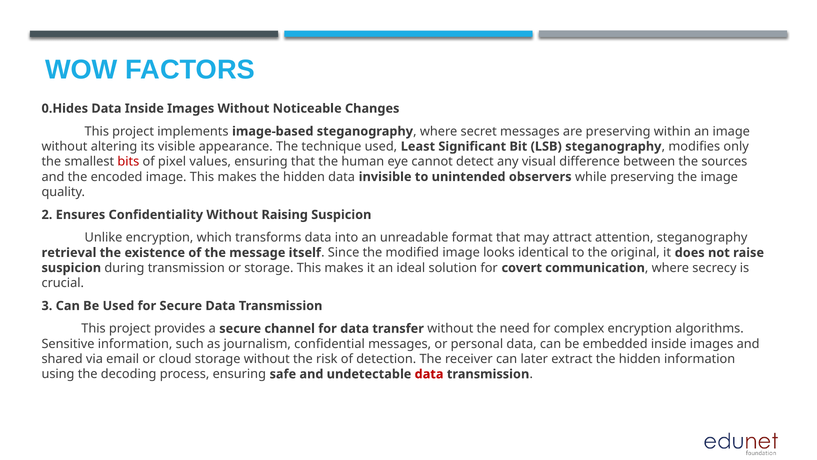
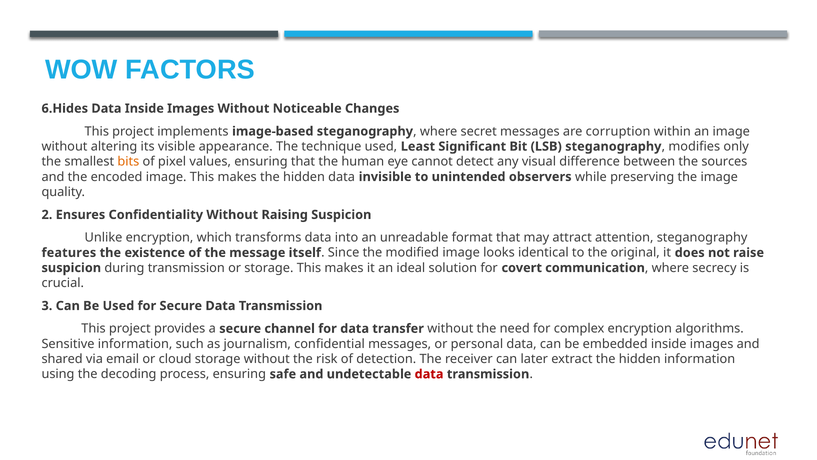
0.Hides: 0.Hides -> 6.Hides
are preserving: preserving -> corruption
bits colour: red -> orange
retrieval: retrieval -> features
